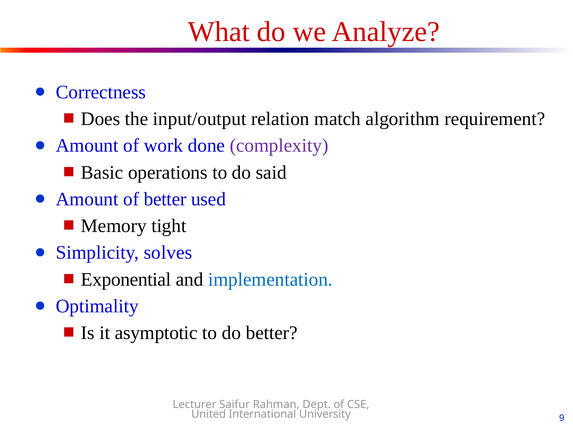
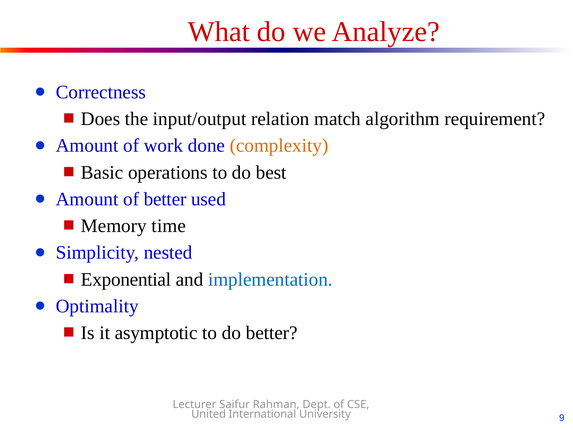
complexity colour: purple -> orange
said: said -> best
tight: tight -> time
solves: solves -> nested
